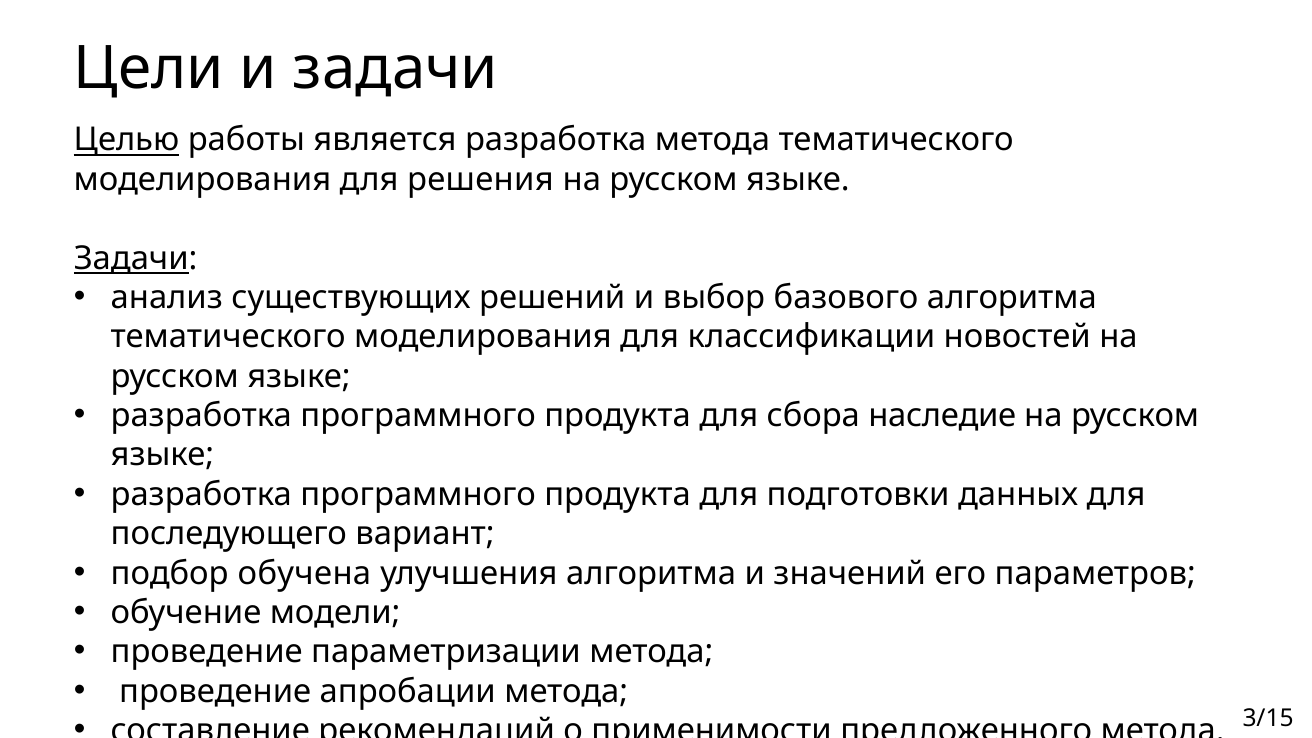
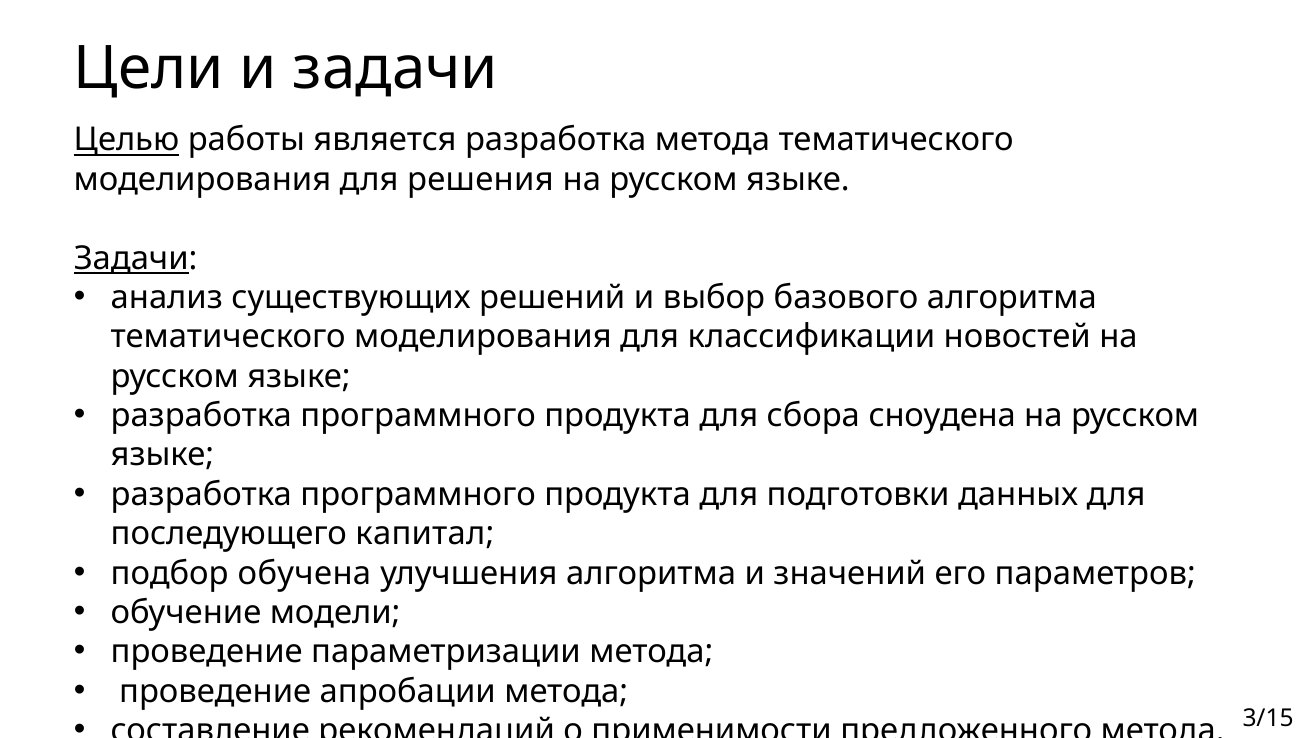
наследие: наследие -> сноудена
вариант: вариант -> капитал
